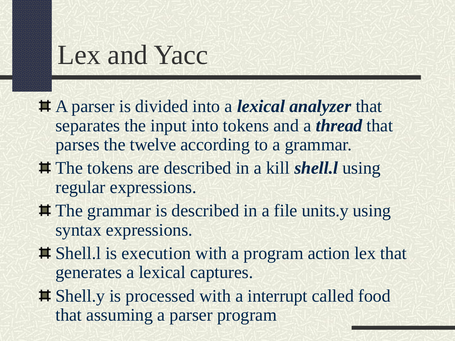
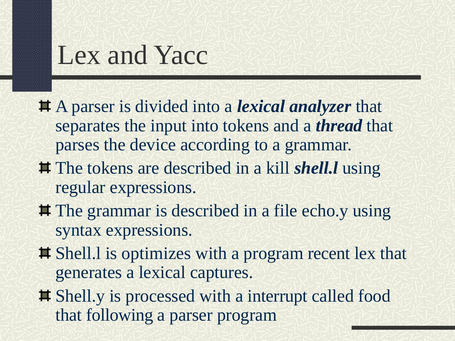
twelve: twelve -> device
units.y: units.y -> echo.y
execution: execution -> optimizes
action: action -> recent
assuming: assuming -> following
